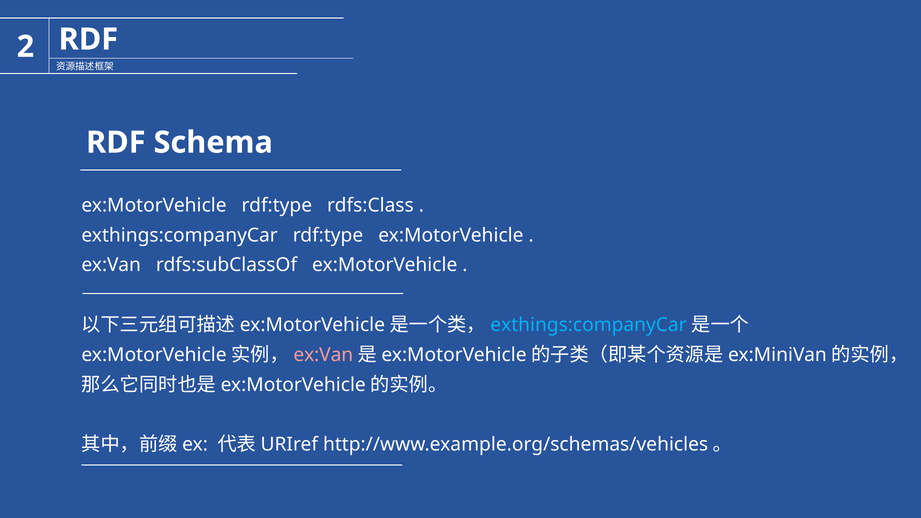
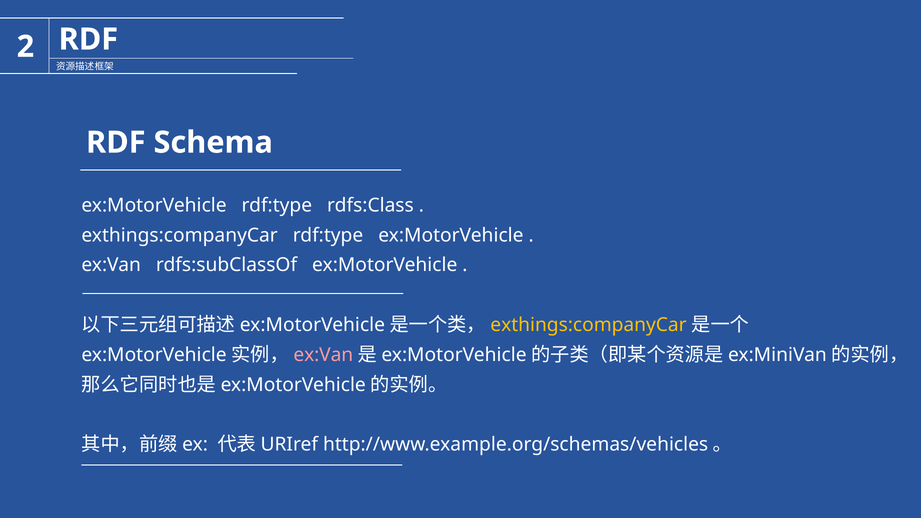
exthings:companyCar at (589, 325) colour: light blue -> yellow
